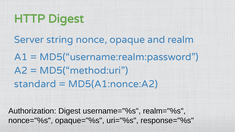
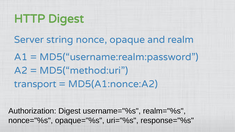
standard: standard -> transport
